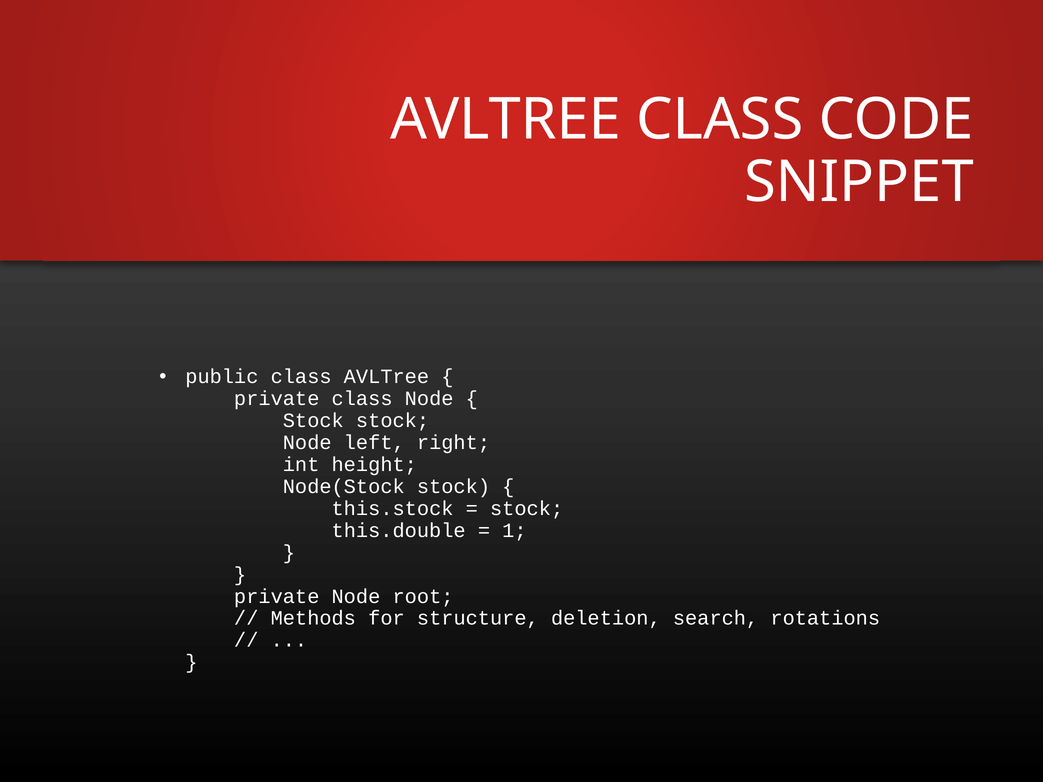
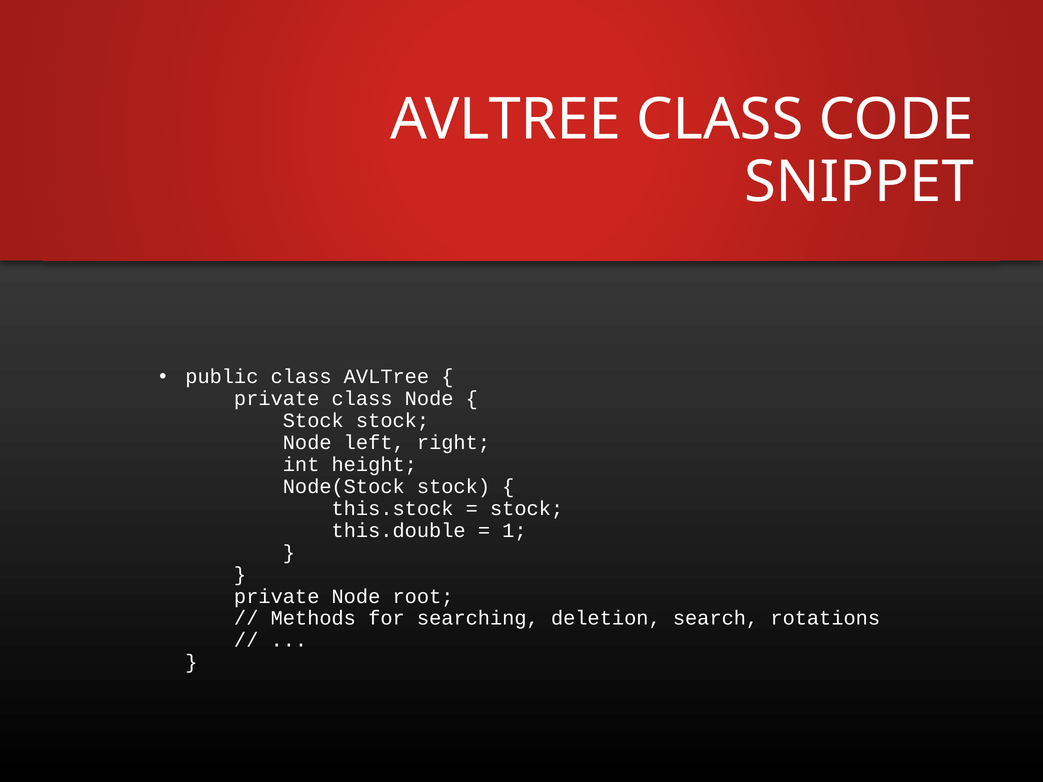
structure: structure -> searching
